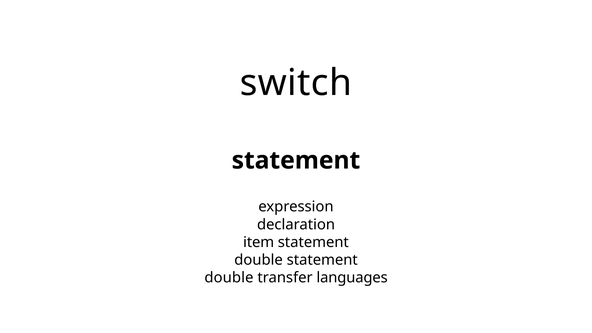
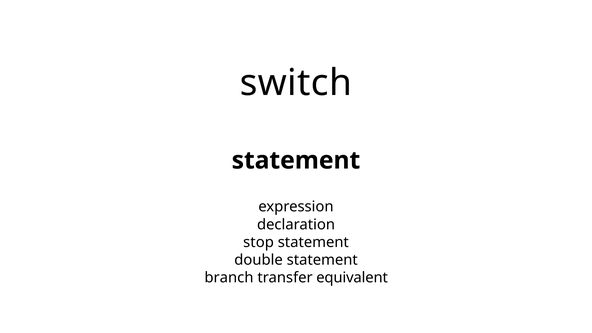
item: item -> stop
double at (229, 278): double -> branch
languages: languages -> equivalent
